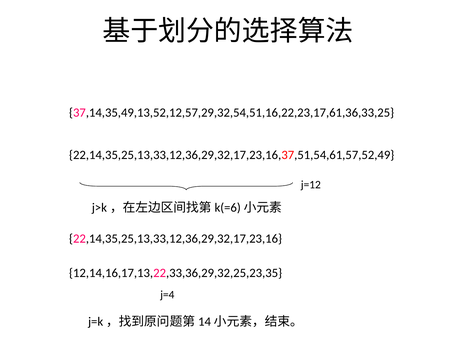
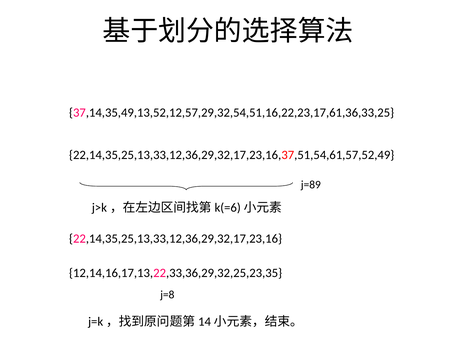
j=12: j=12 -> j=89
j=4: j=4 -> j=8
